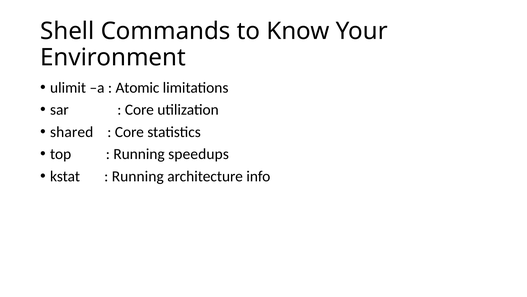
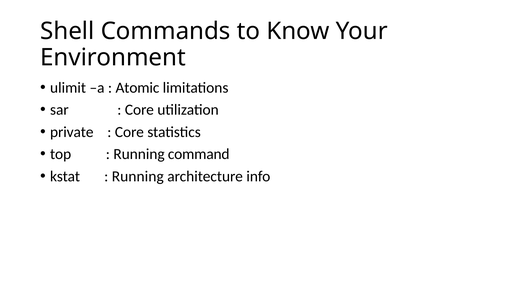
shared: shared -> private
speedups: speedups -> command
